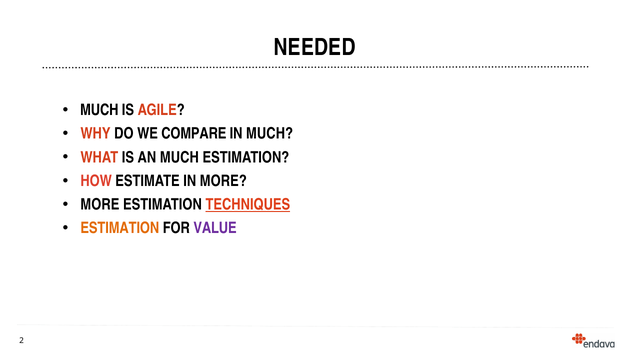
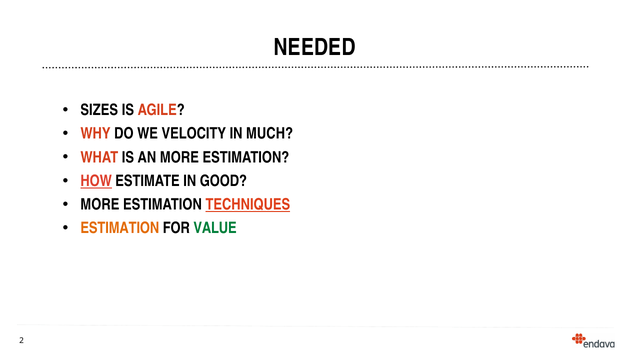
MUCH at (99, 110): MUCH -> SIZES
COMPARE: COMPARE -> VELOCITY
AN MUCH: MUCH -> MORE
HOW underline: none -> present
IN MORE: MORE -> GOOD
VALUE colour: purple -> green
